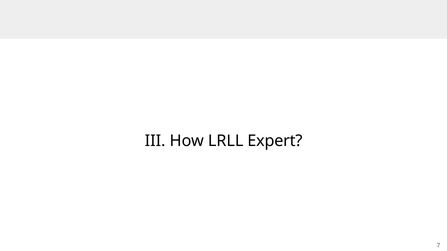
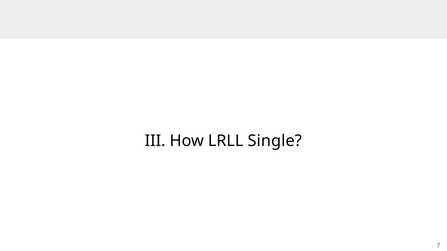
Expert: Expert -> Single
